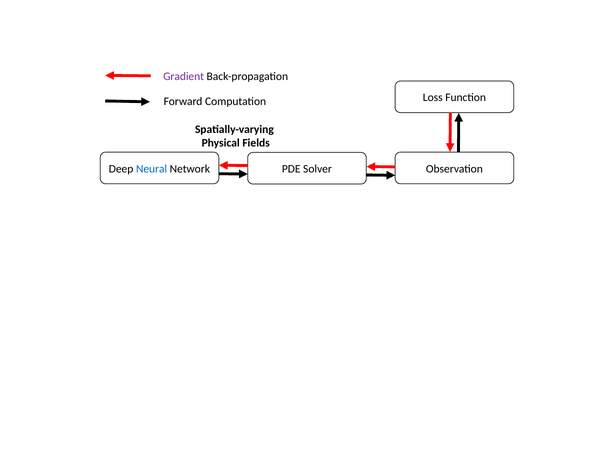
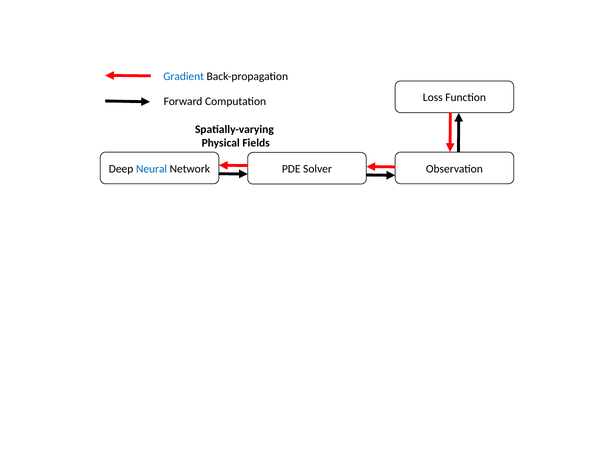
Gradient colour: purple -> blue
